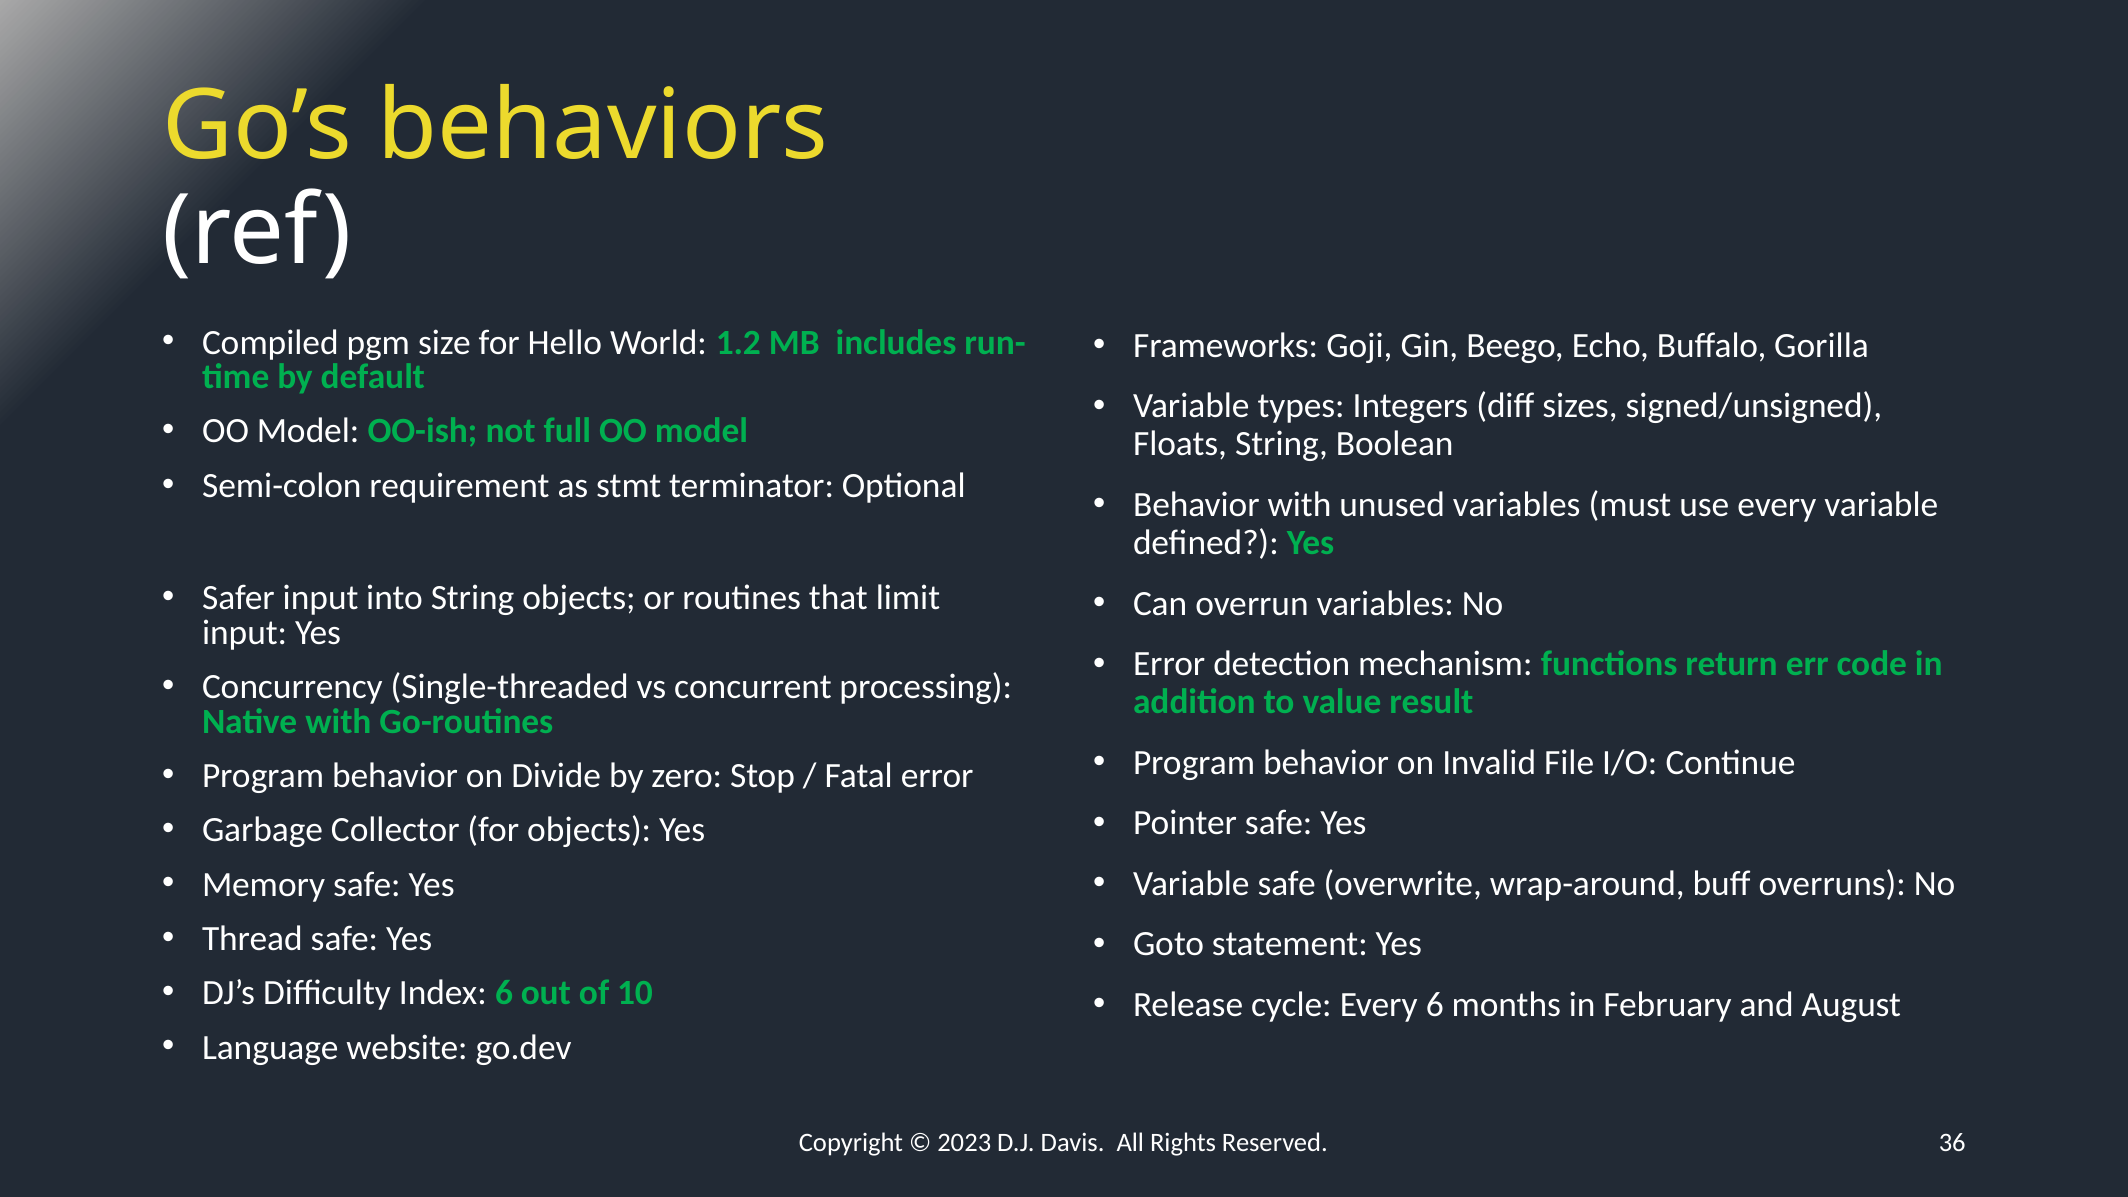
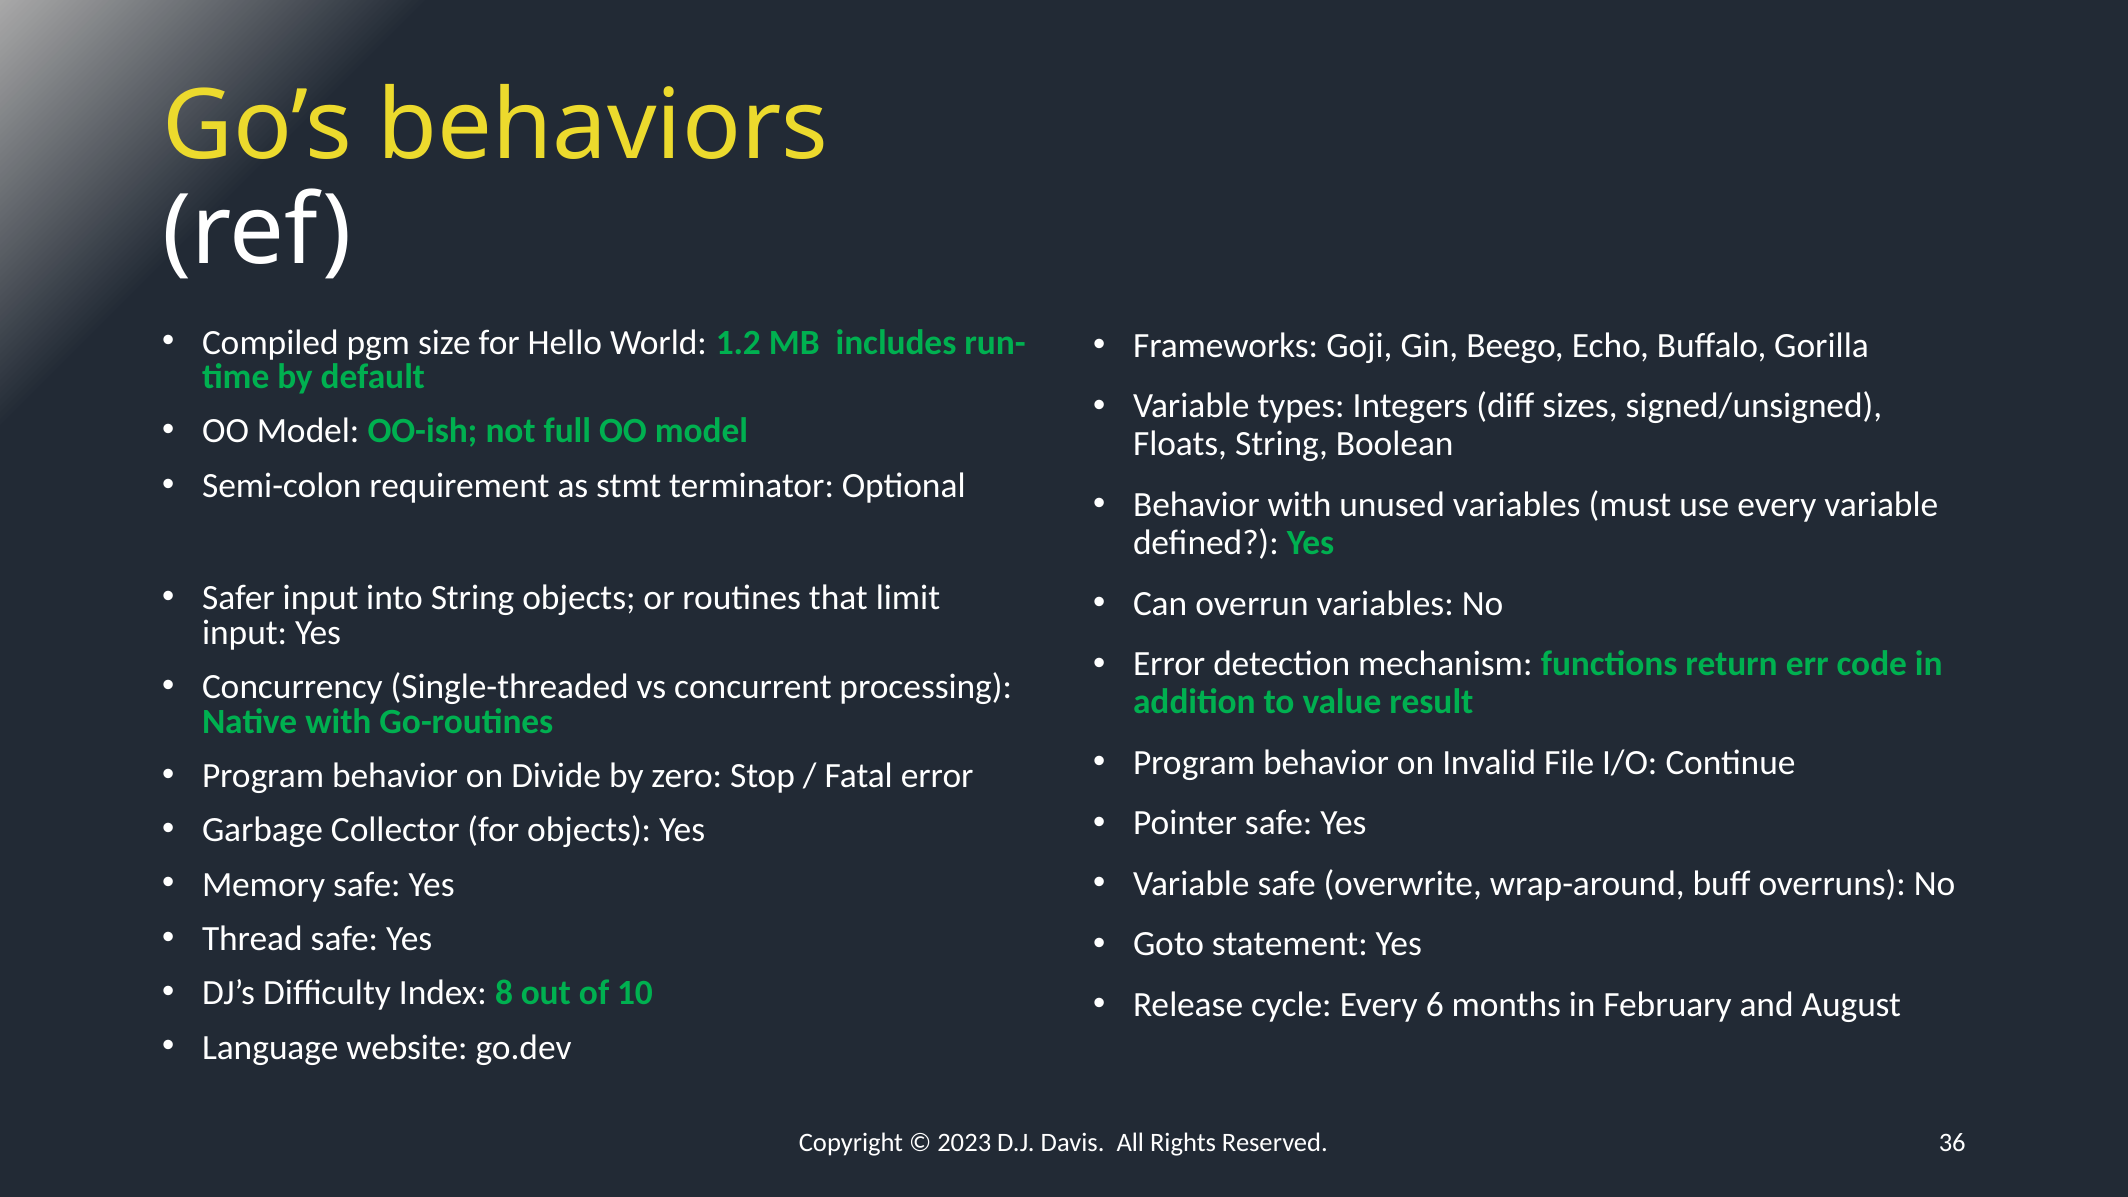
Index 6: 6 -> 8
